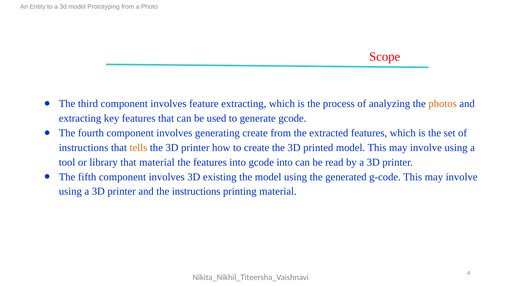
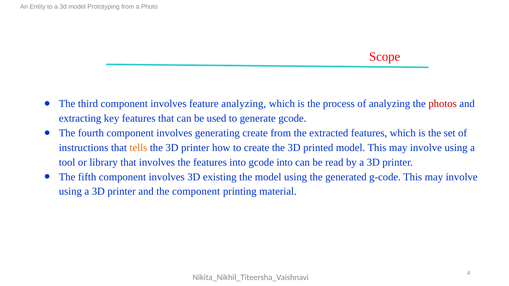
feature extracting: extracting -> analyzing
photos colour: orange -> red
that material: material -> involves
the instructions: instructions -> component
